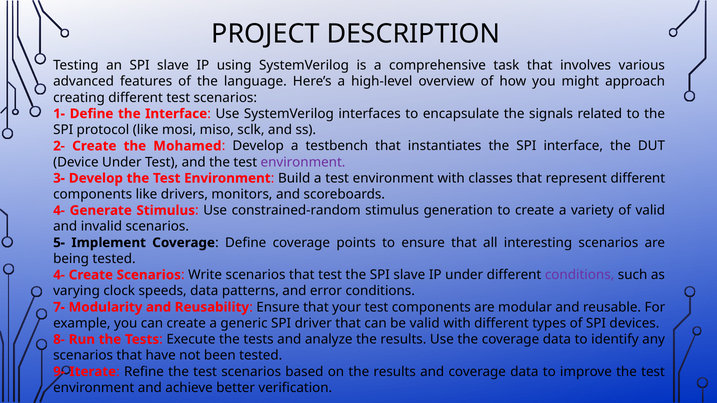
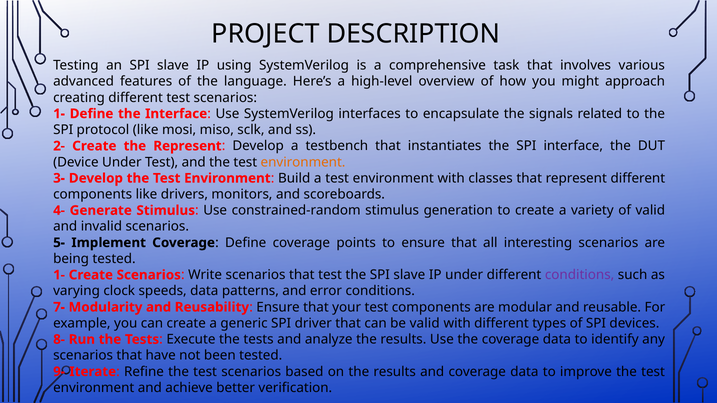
the Mohamed: Mohamed -> Represent
environment at (303, 162) colour: purple -> orange
4- at (59, 275): 4- -> 1-
